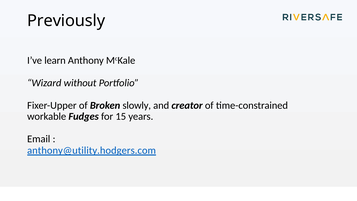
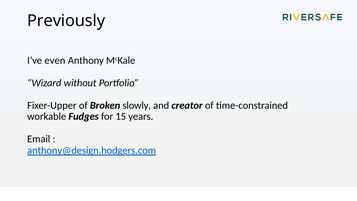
learn: learn -> even
anthony@utility.hodgers.com: anthony@utility.hodgers.com -> anthony@design.hodgers.com
